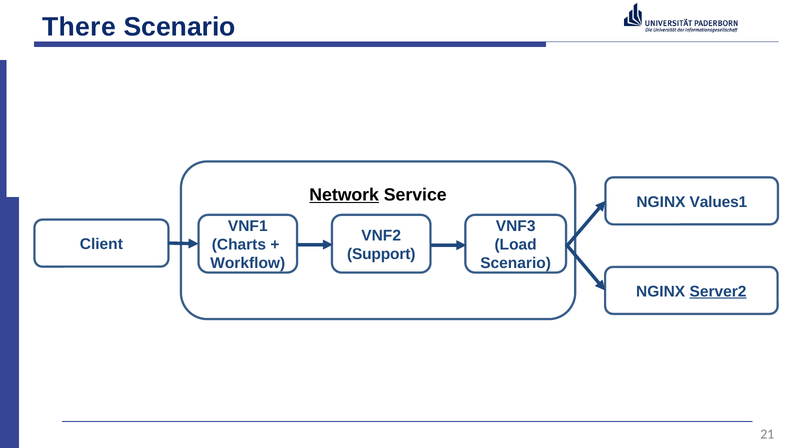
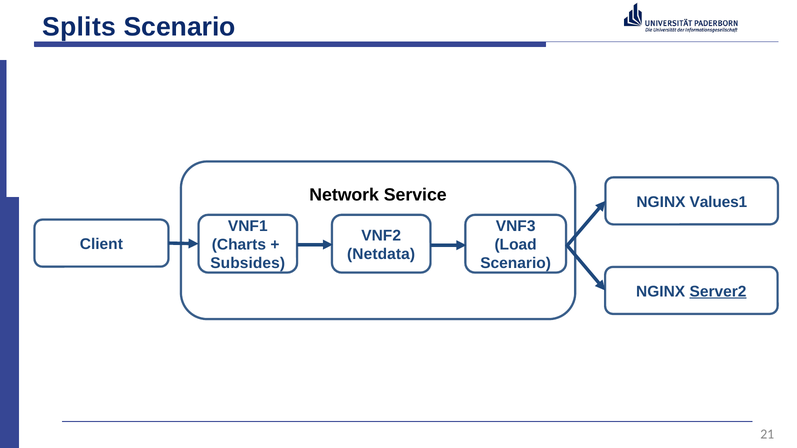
There: There -> Splits
Network underline: present -> none
Support: Support -> Netdata
Workflow: Workflow -> Subsides
